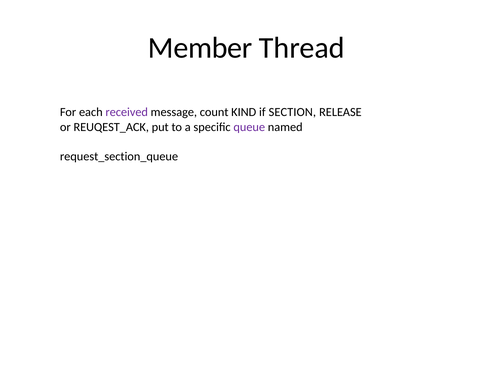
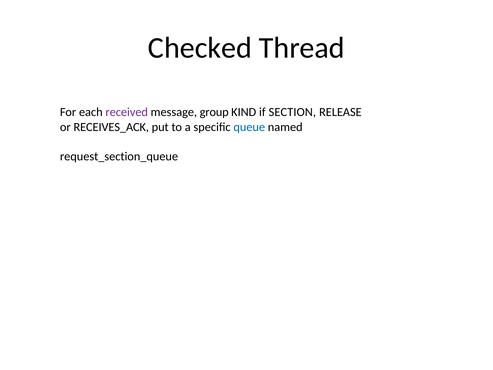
Member: Member -> Checked
count: count -> group
REUQEST_ACK: REUQEST_ACK -> RECEIVES_ACK
queue colour: purple -> blue
